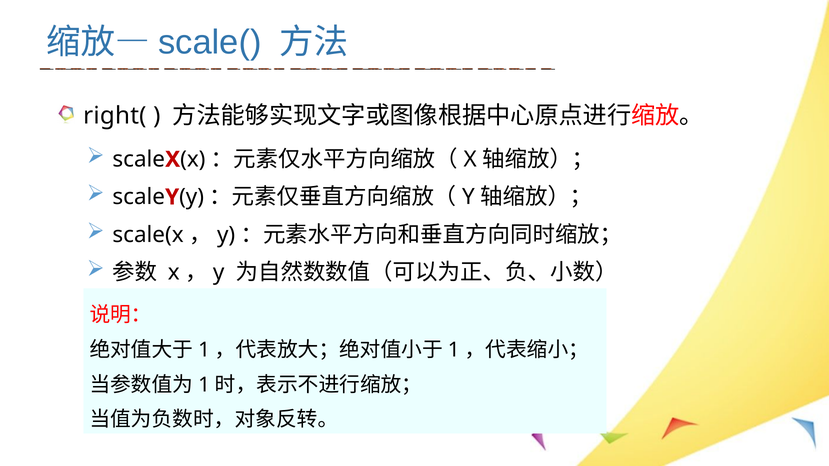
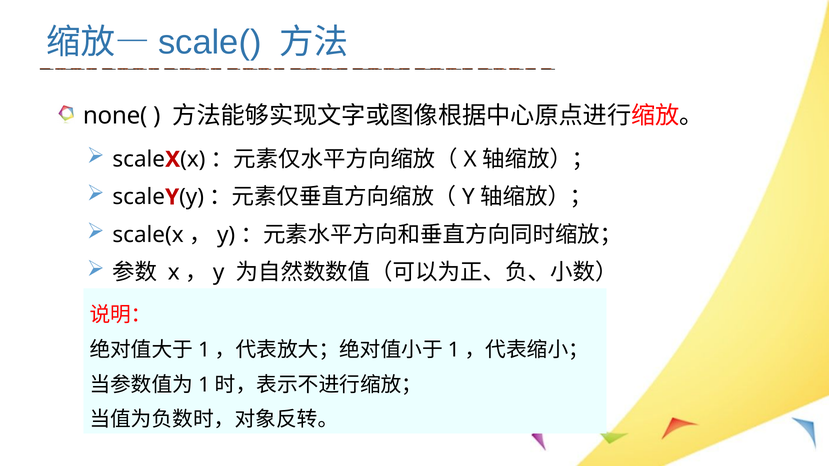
right(: right( -> none(
